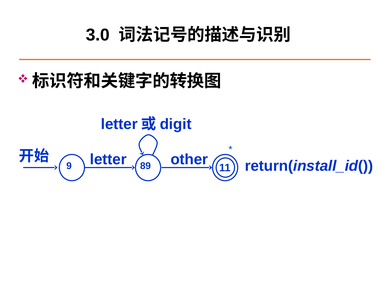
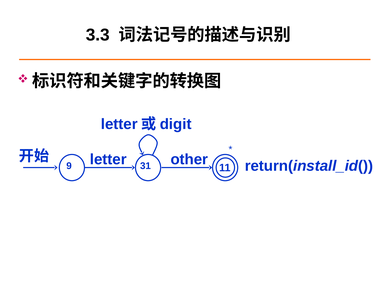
3.0: 3.0 -> 3.3
89: 89 -> 31
